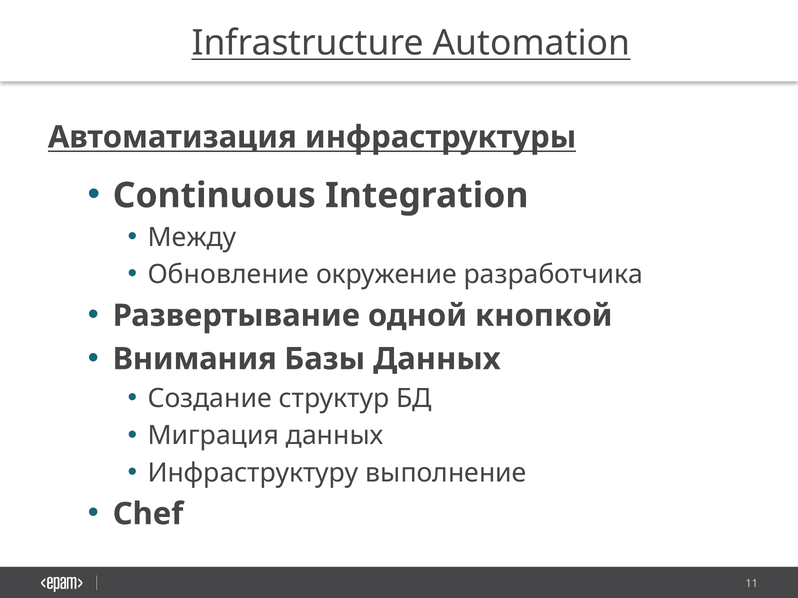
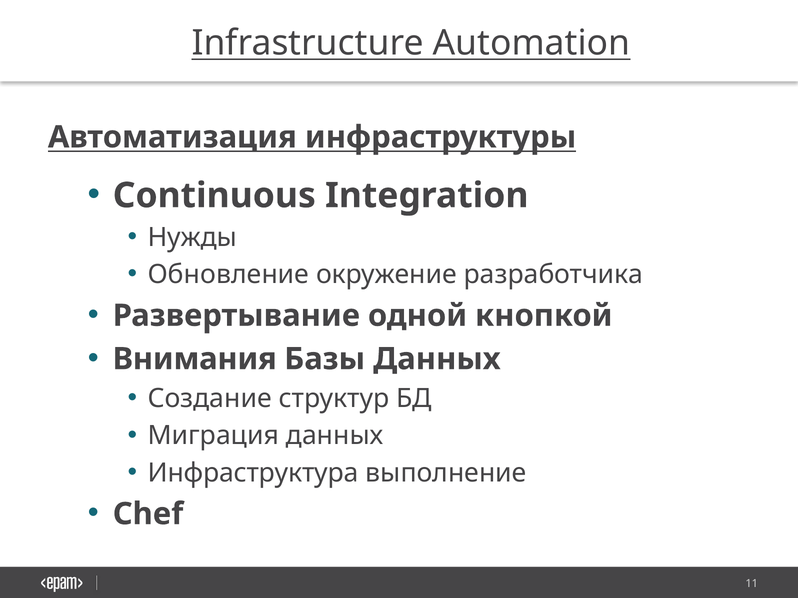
Между: Между -> Нужды
Инфраструктуру: Инфраструктуру -> Инфраструктура
